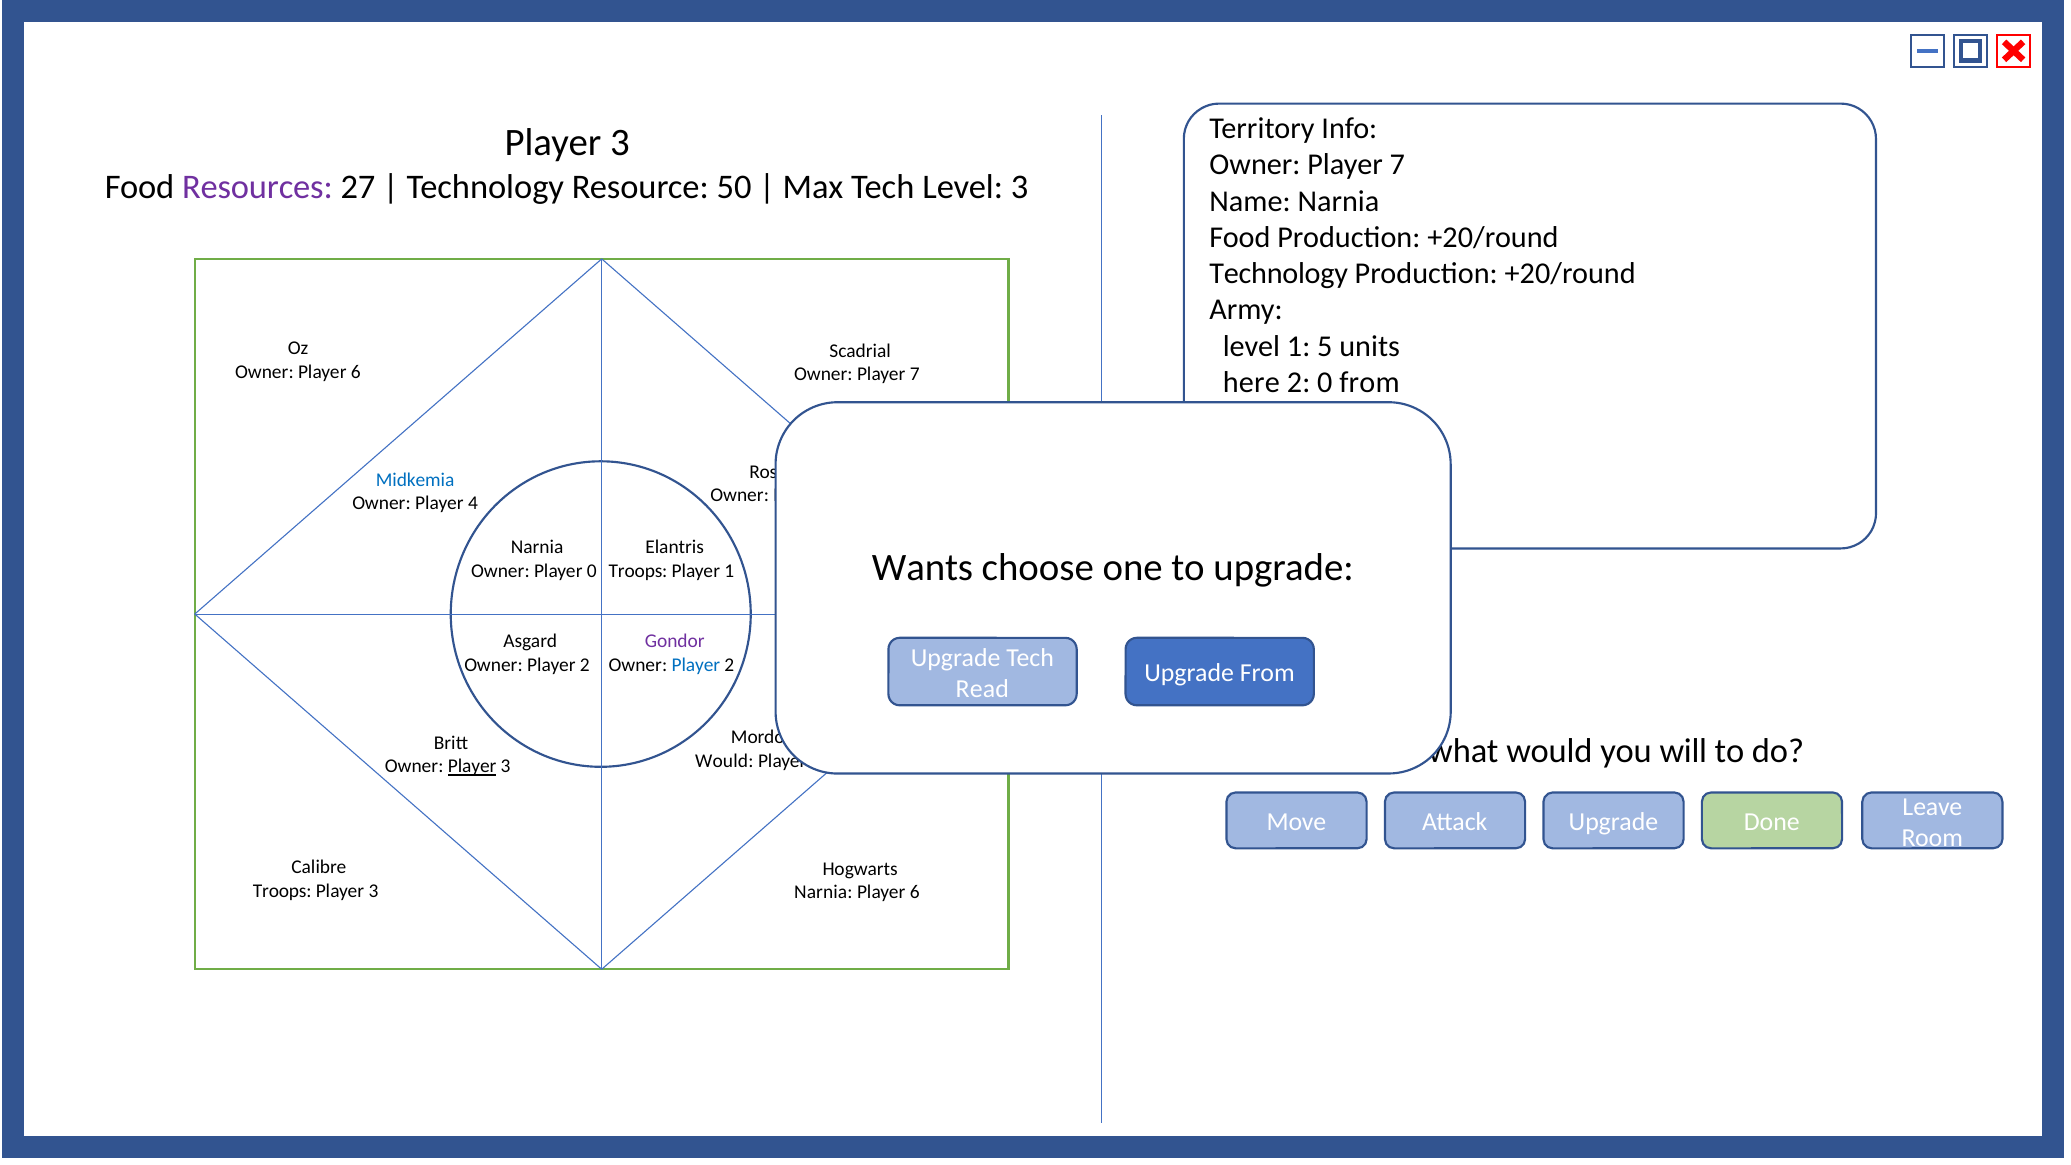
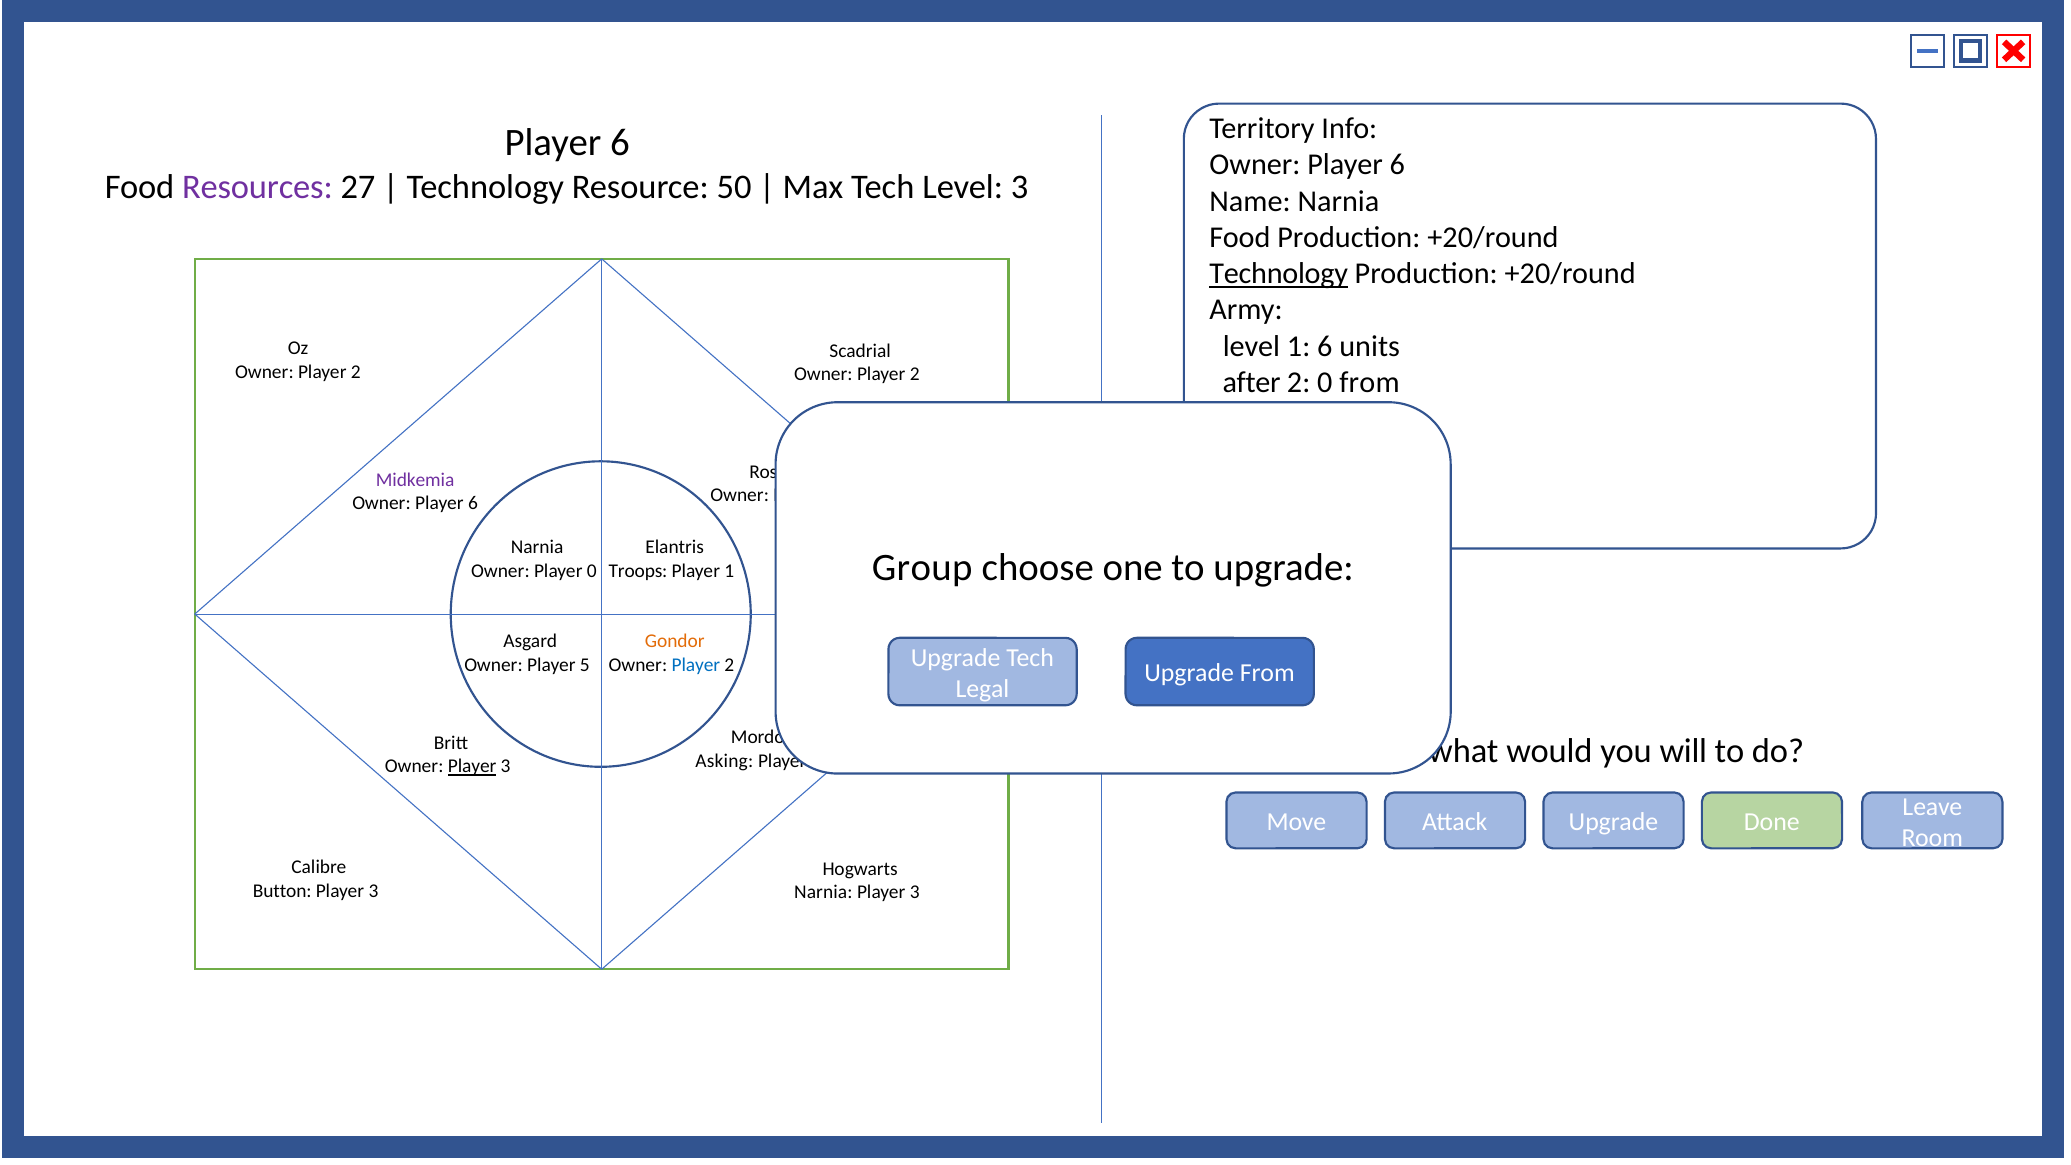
3 at (620, 143): 3 -> 6
7 at (1397, 165): 7 -> 6
Technology at (1279, 274) underline: none -> present
1 5: 5 -> 6
6 at (356, 372): 6 -> 2
7 at (915, 374): 7 -> 2
here: here -> after
Midkemia colour: blue -> purple
4 at (473, 503): 4 -> 6
Wants: Wants -> Group
Gondor colour: purple -> orange
2 at (585, 665): 2 -> 5
Read: Read -> Legal
Would at (724, 761): Would -> Asking
Troops at (282, 891): Troops -> Button
6 at (915, 892): 6 -> 3
